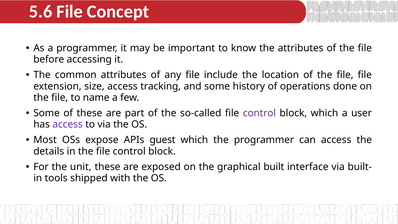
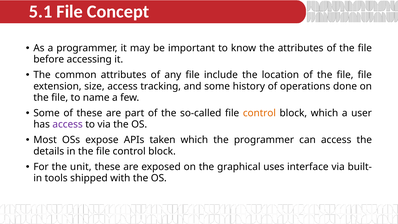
5.6: 5.6 -> 5.1
control at (259, 113) colour: purple -> orange
guest: guest -> taken
built: built -> uses
